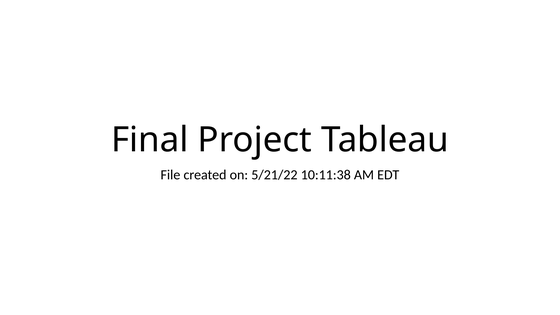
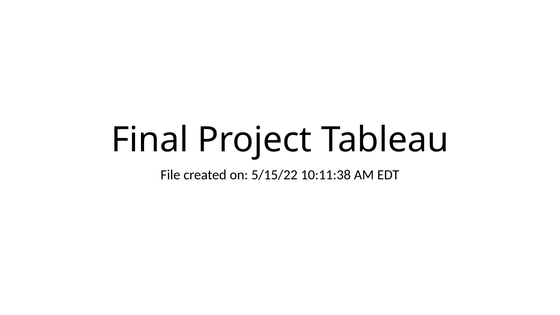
5/21/22: 5/21/22 -> 5/15/22
